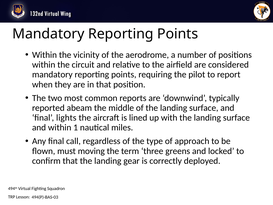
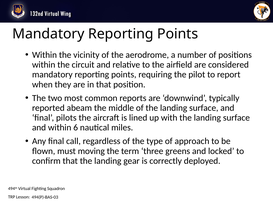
lights: lights -> pilots
1: 1 -> 6
